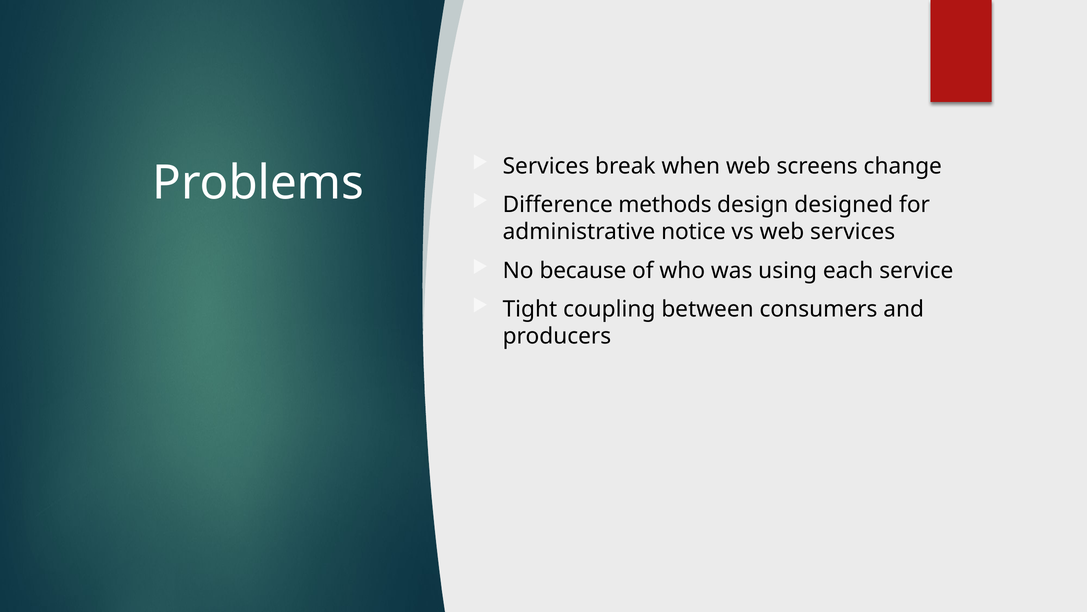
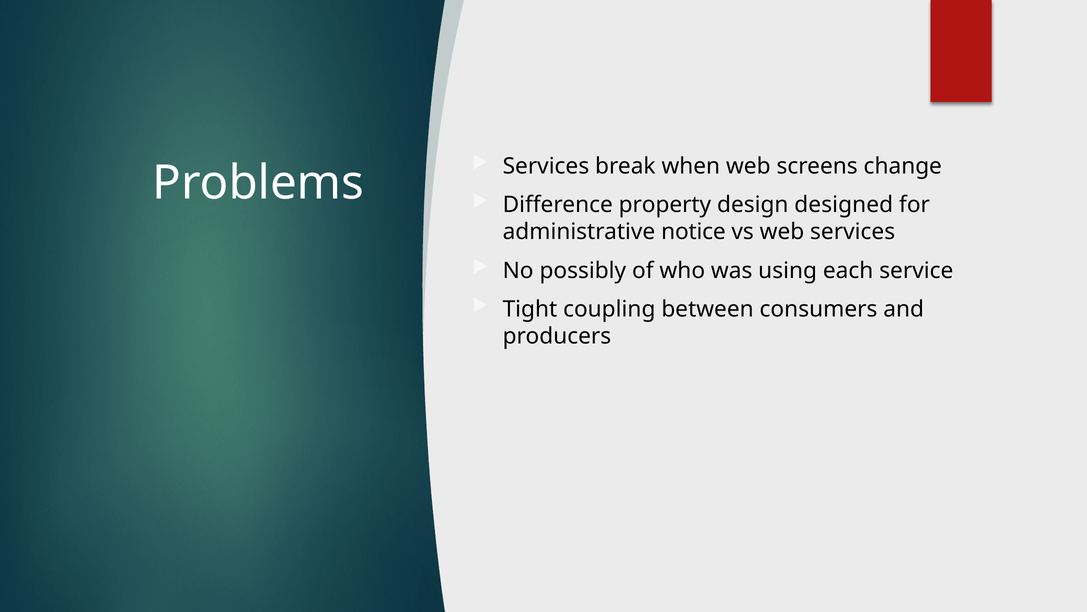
methods: methods -> property
because: because -> possibly
